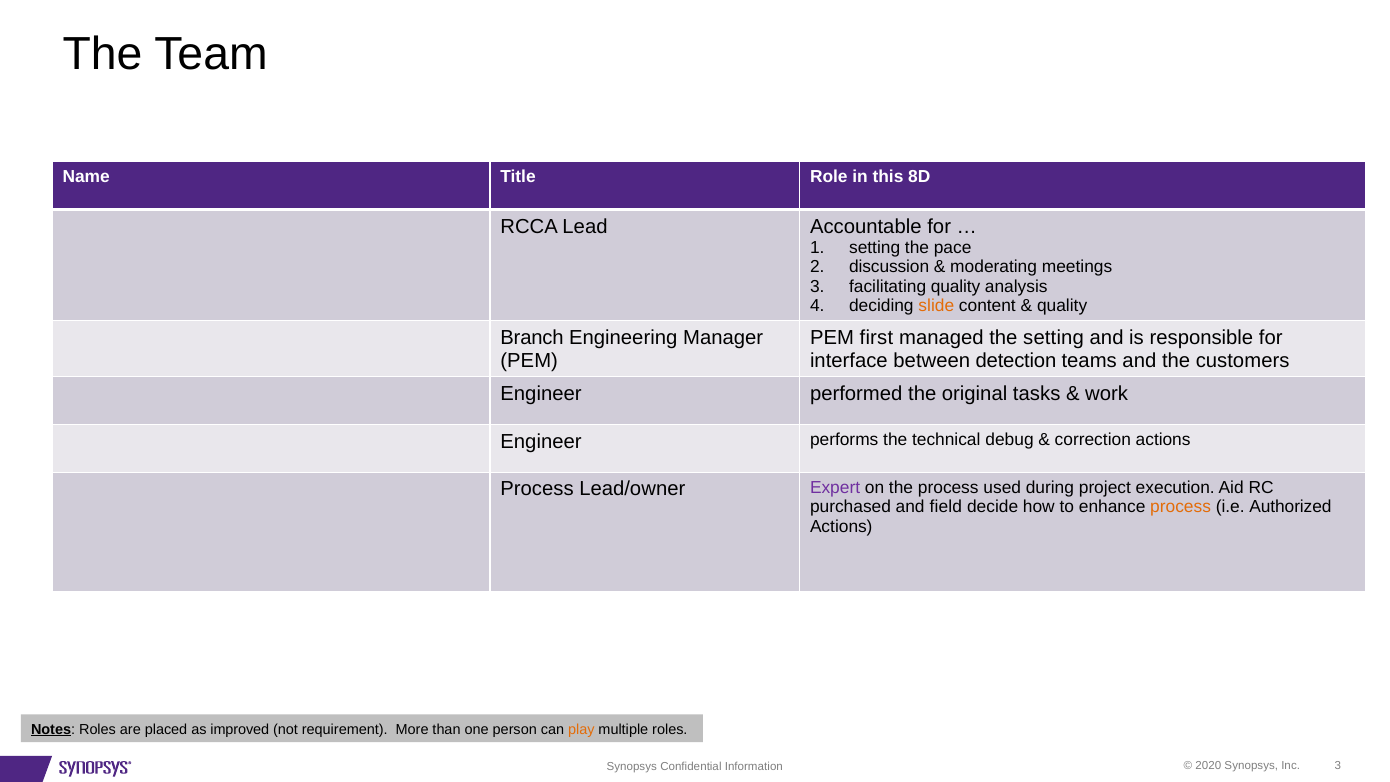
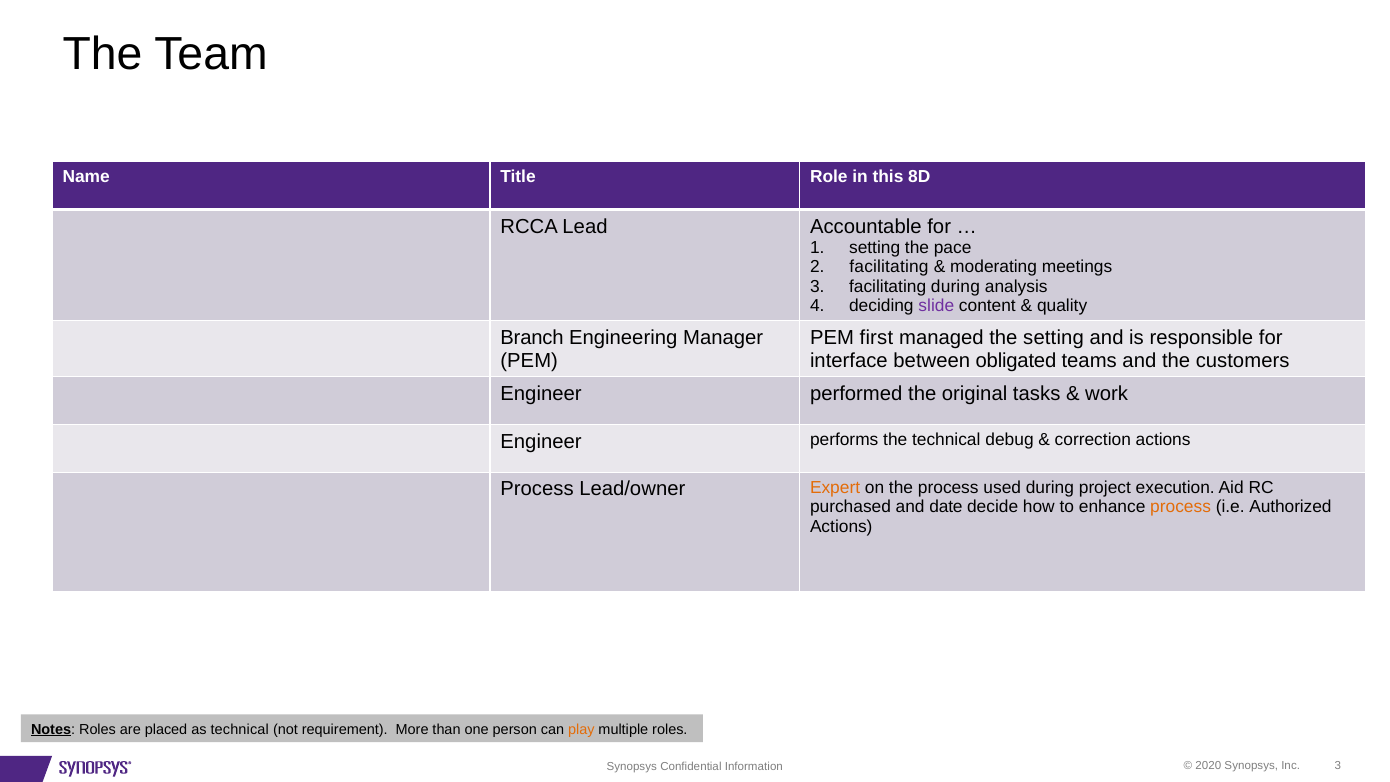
discussion at (889, 267): discussion -> facilitating
facilitating quality: quality -> during
slide colour: orange -> purple
detection: detection -> obligated
Expert colour: purple -> orange
field: field -> date
as improved: improved -> technical
